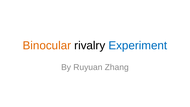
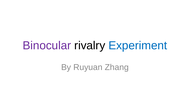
Binocular colour: orange -> purple
